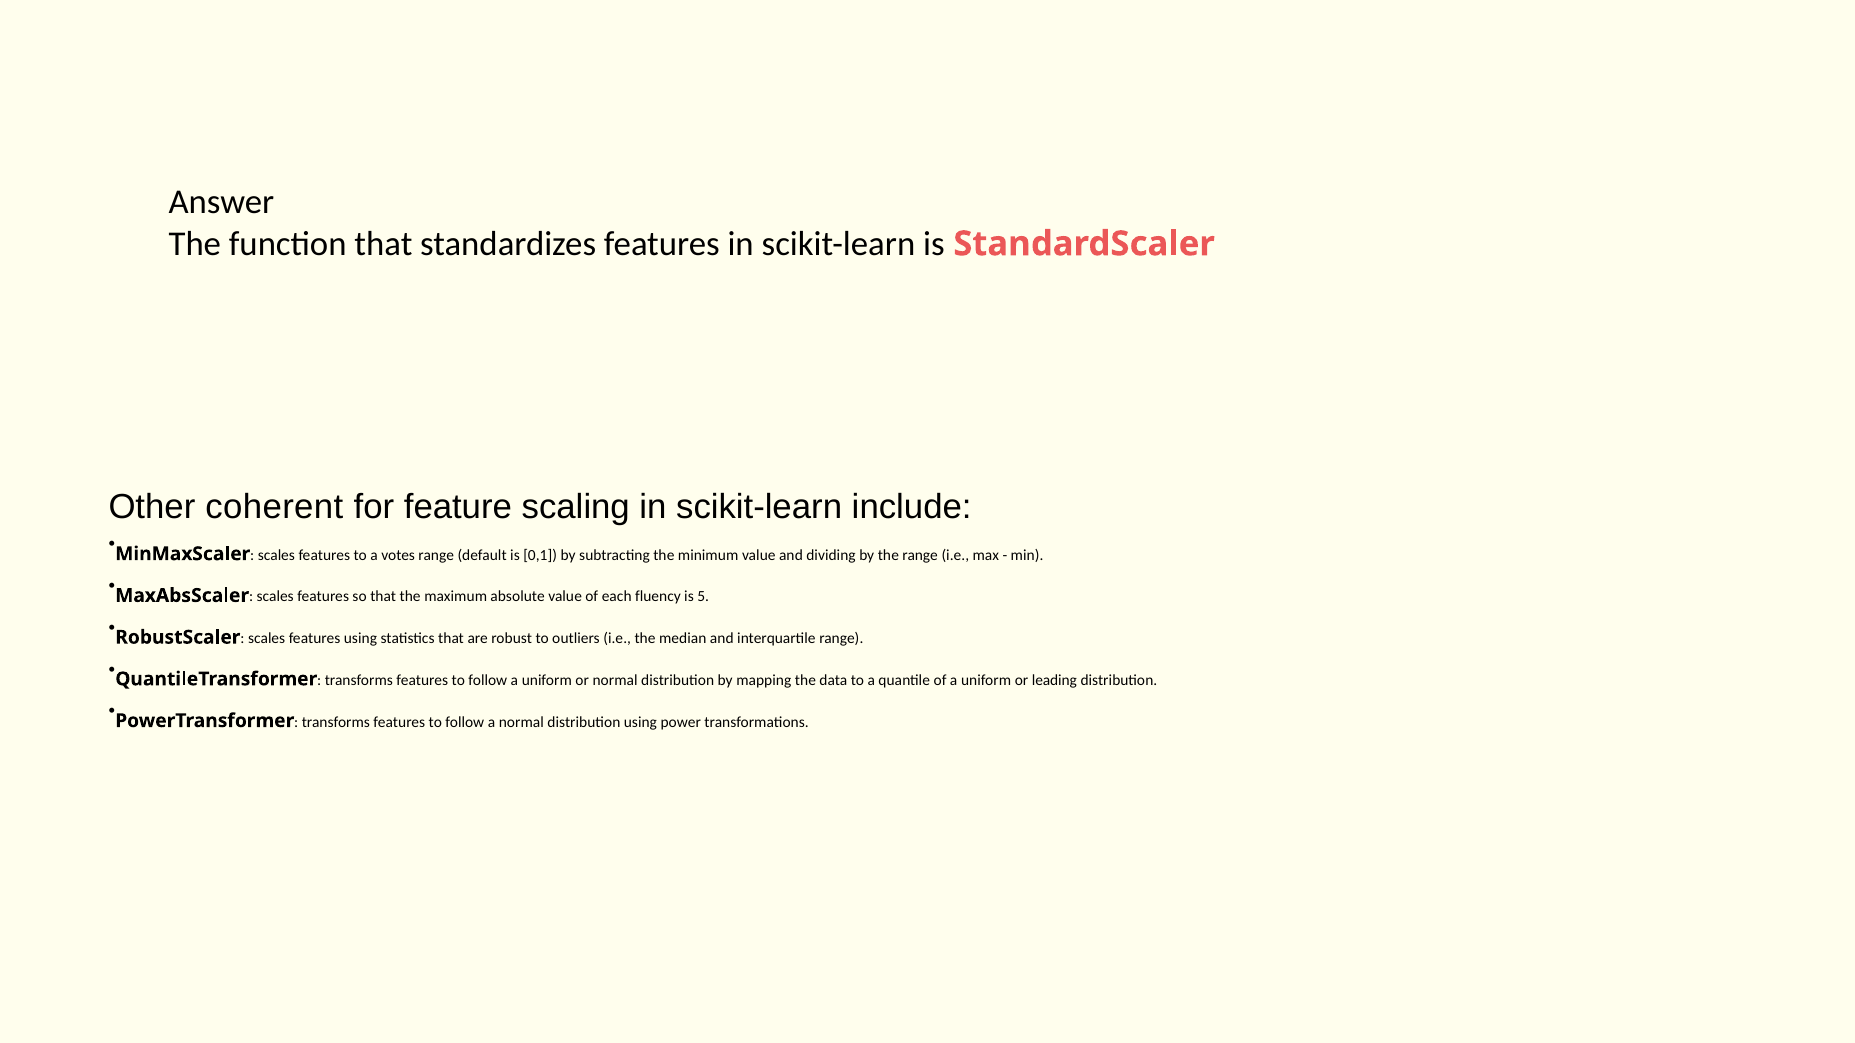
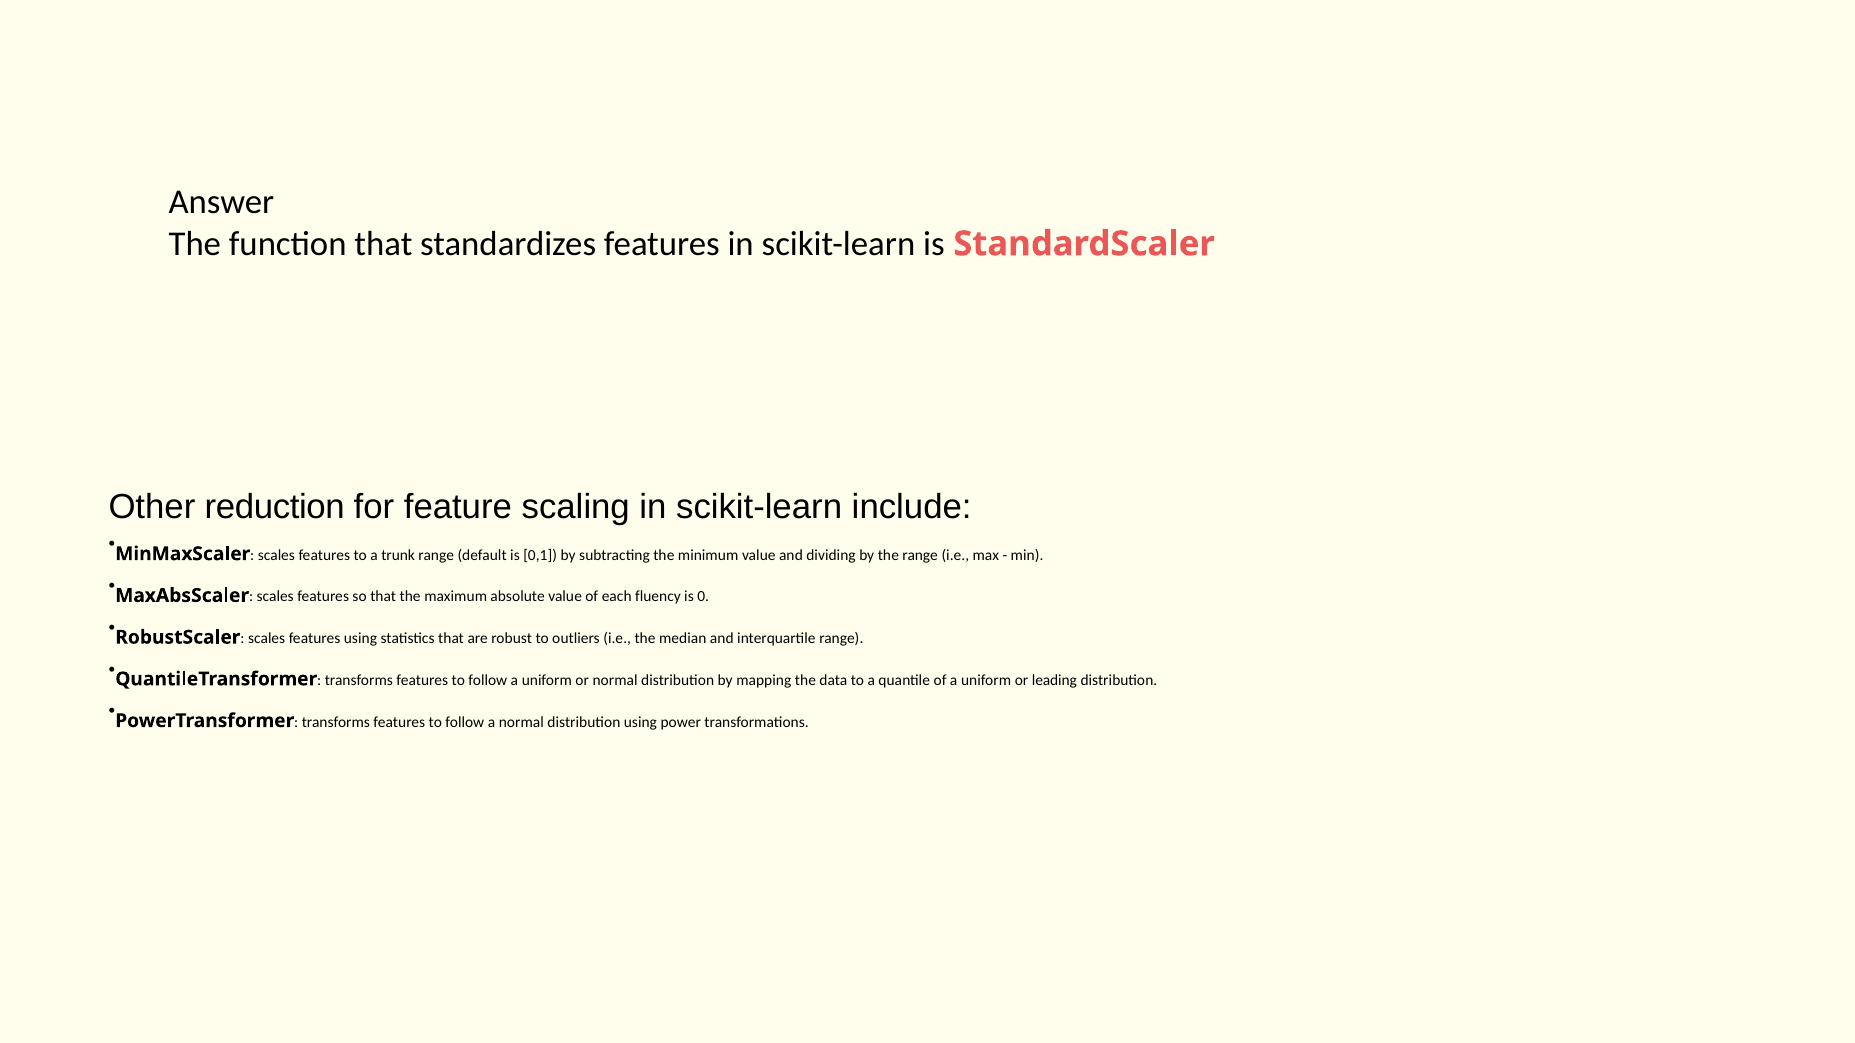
coherent: coherent -> reduction
votes: votes -> trunk
5: 5 -> 0
